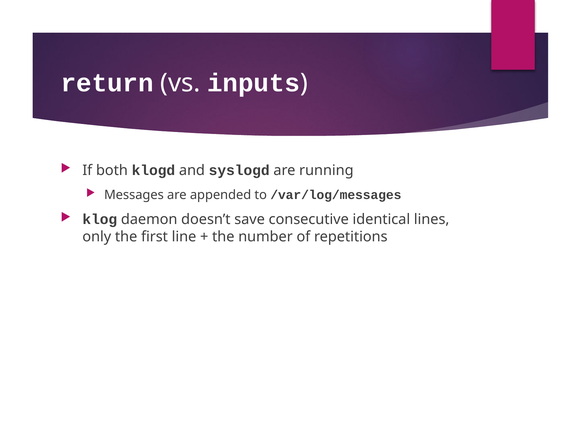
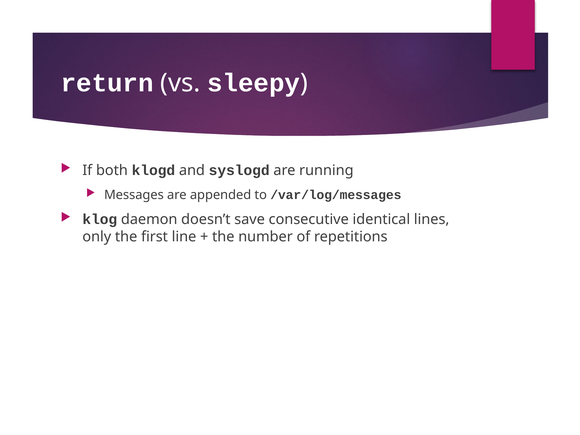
inputs: inputs -> sleepy
